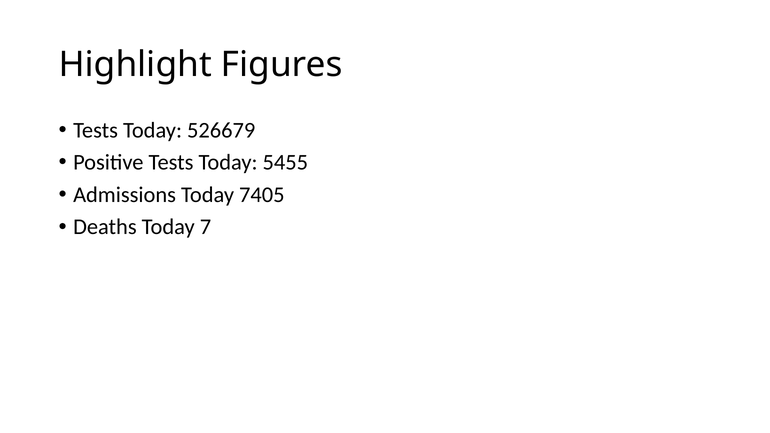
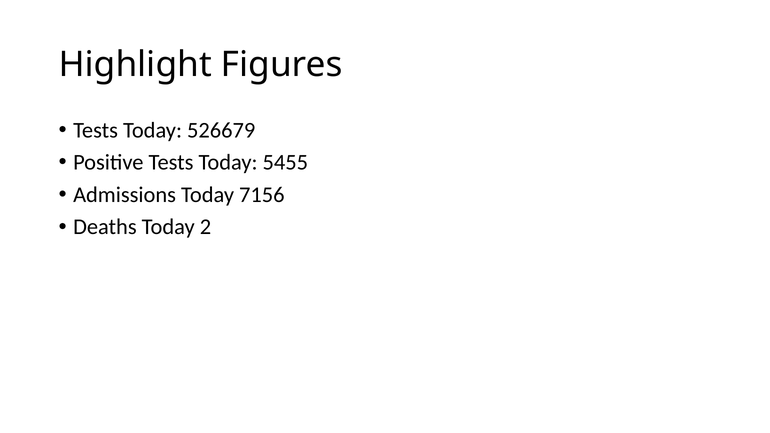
7405: 7405 -> 7156
7: 7 -> 2
